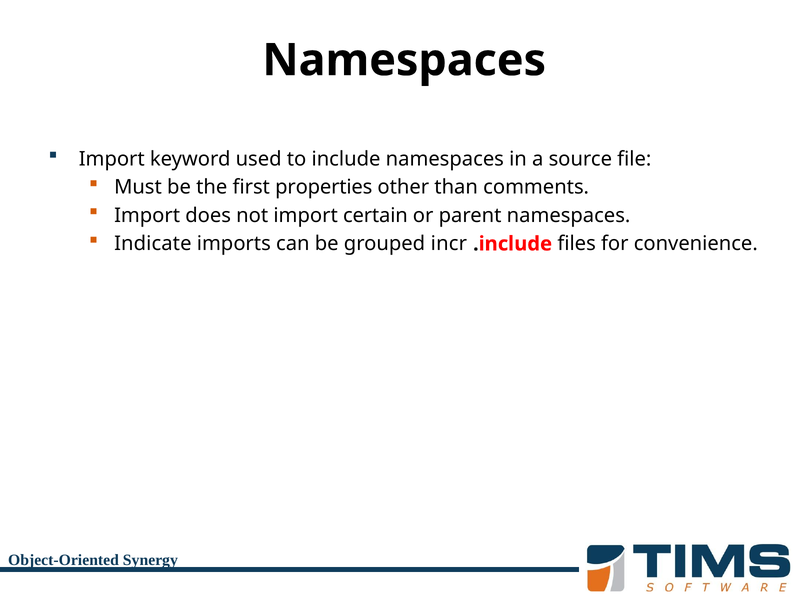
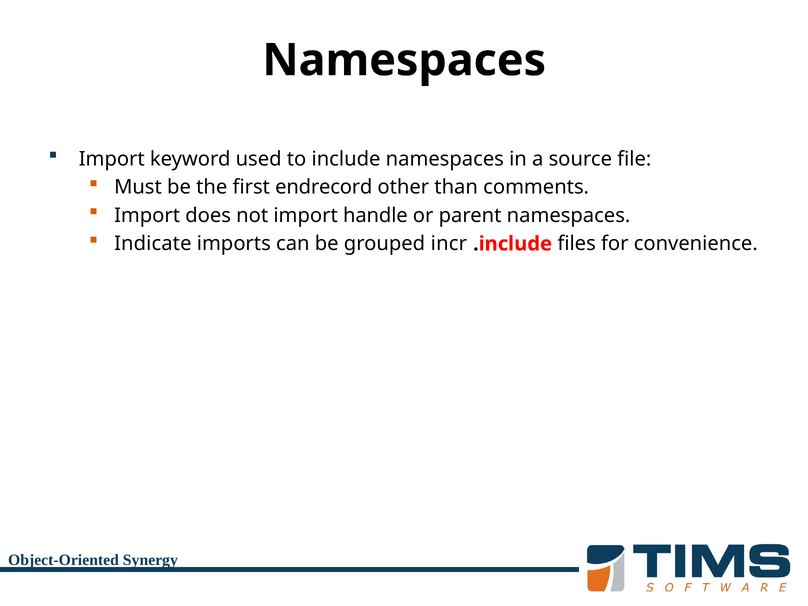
properties: properties -> endrecord
certain: certain -> handle
